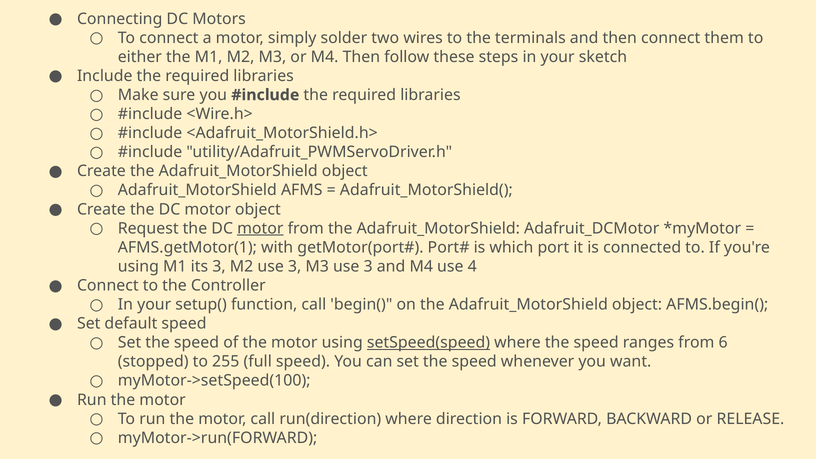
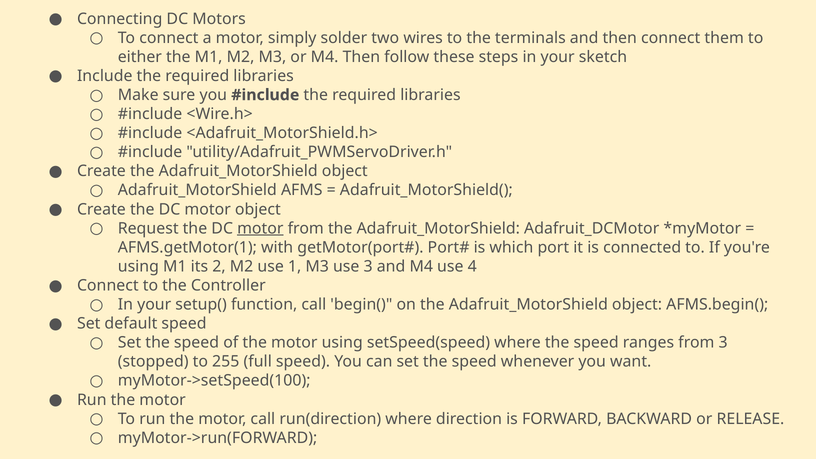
its 3: 3 -> 2
M2 use 3: 3 -> 1
setSpeed(speed underline: present -> none
from 6: 6 -> 3
